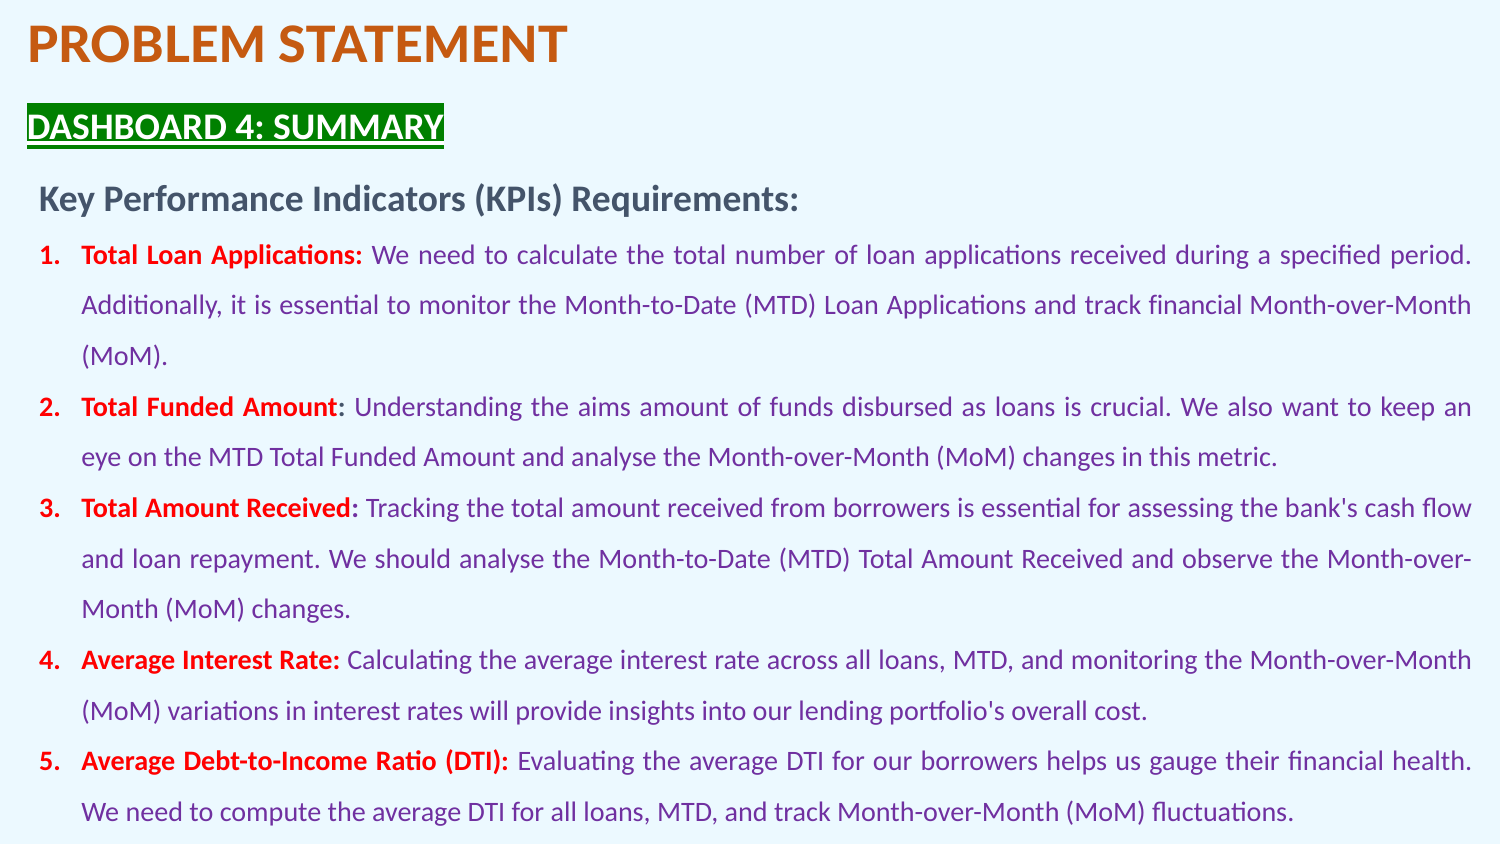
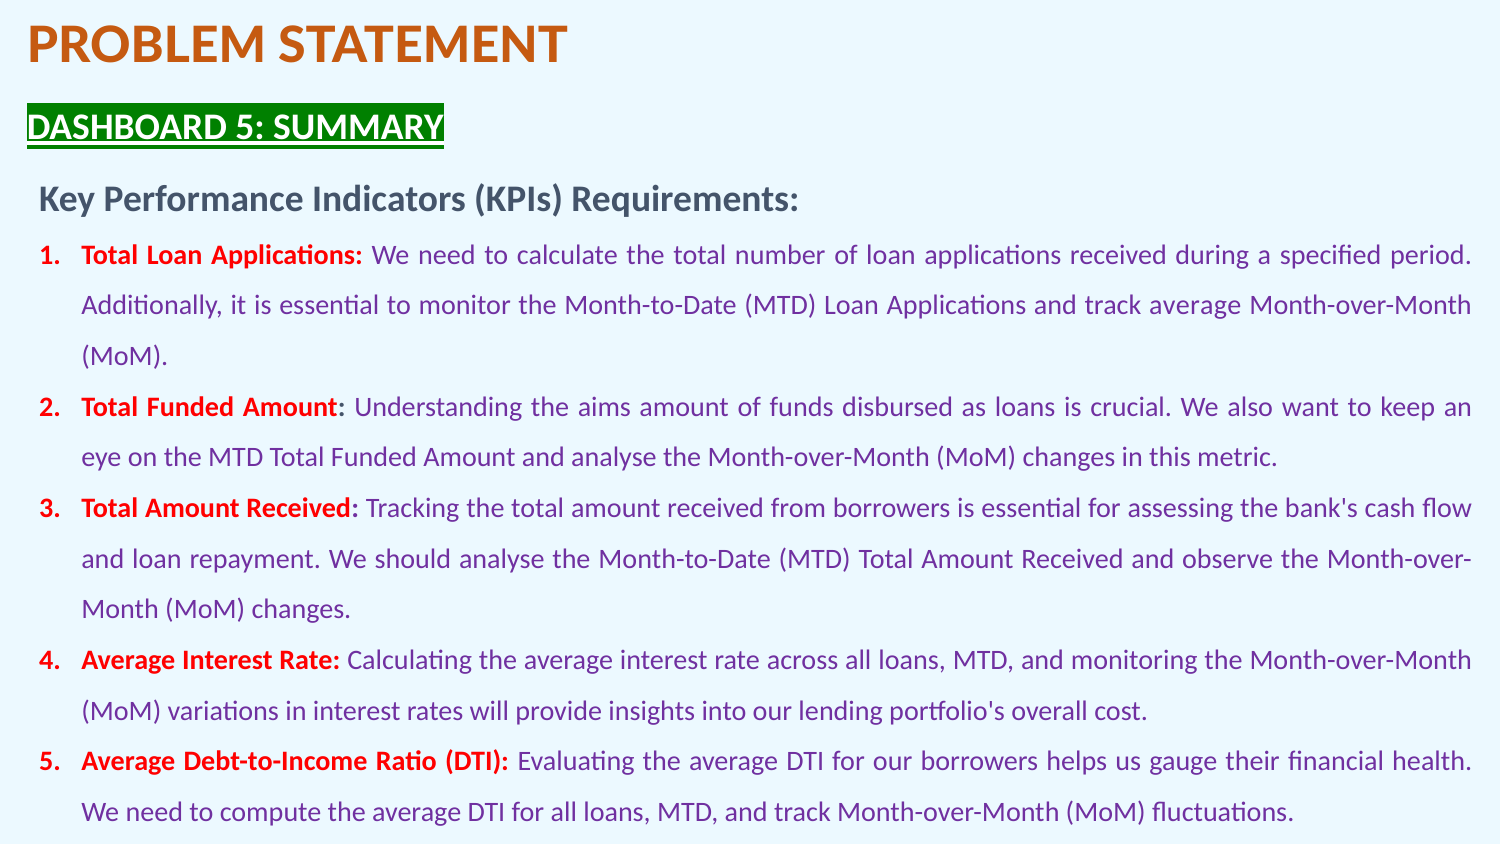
DASHBOARD 4: 4 -> 5
track financial: financial -> average
